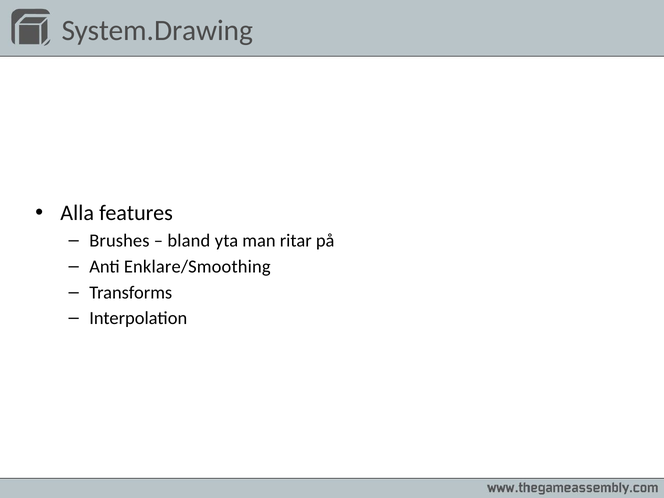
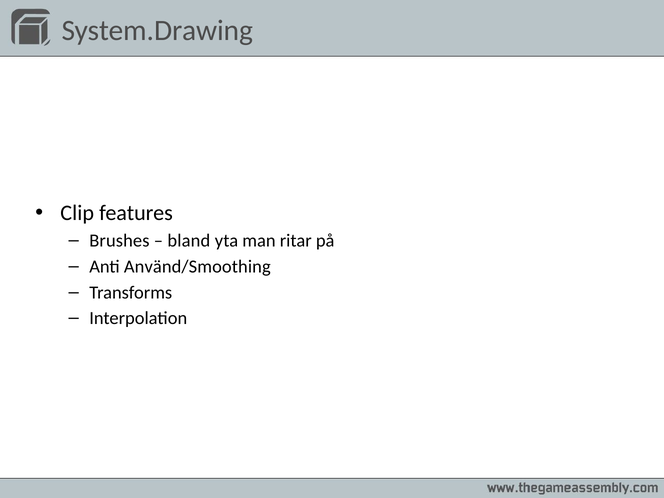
Alla: Alla -> Clip
Enklare/Smoothing: Enklare/Smoothing -> Använd/Smoothing
